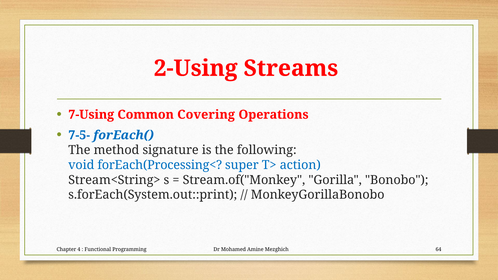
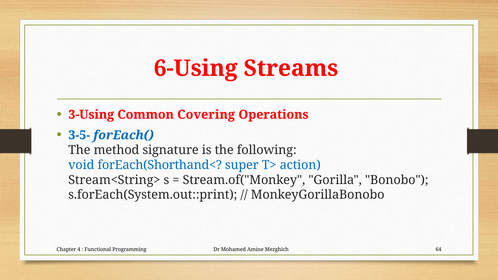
2-Using: 2-Using -> 6-Using
7-Using: 7-Using -> 3-Using
7-5-: 7-5- -> 3-5-
forEach(Processing<: forEach(Processing< -> forEach(Shorthand<
